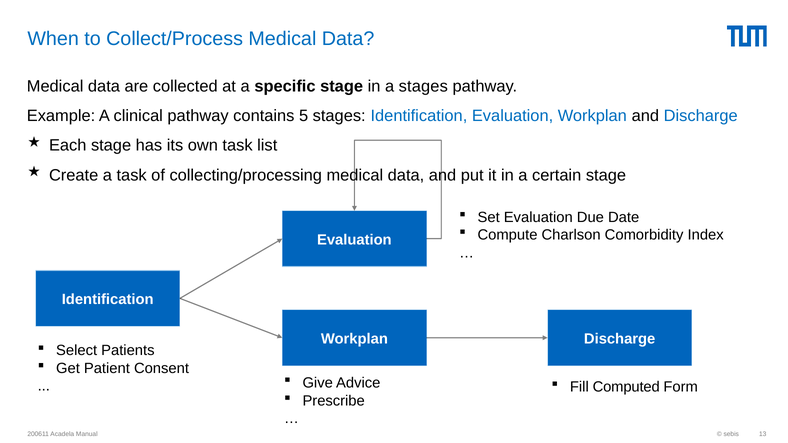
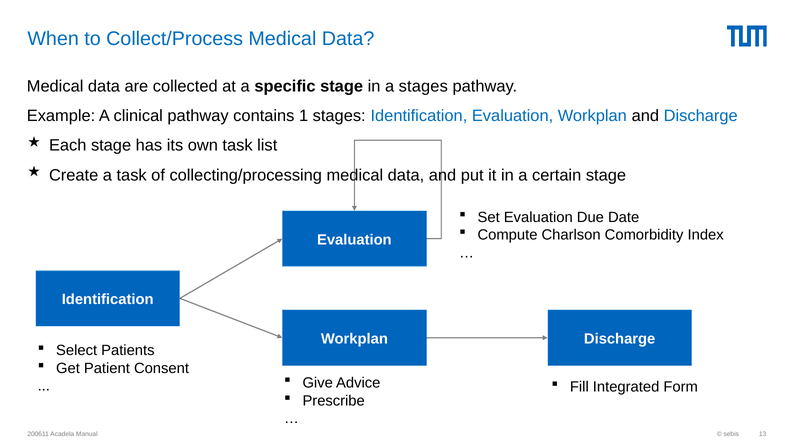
5: 5 -> 1
Computed: Computed -> Integrated
